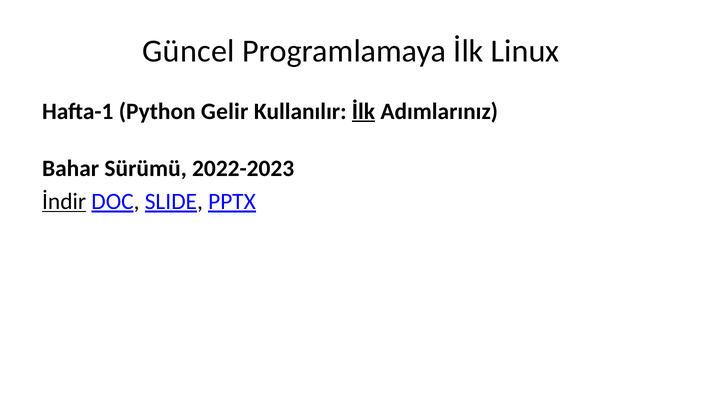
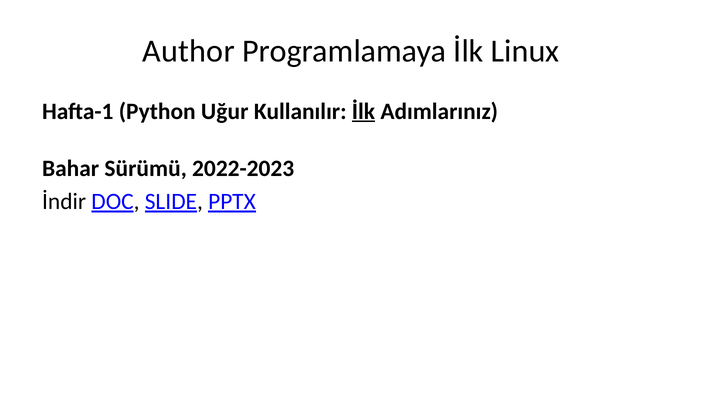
Güncel: Güncel -> Author
Gelir: Gelir -> Uğur
İndir underline: present -> none
